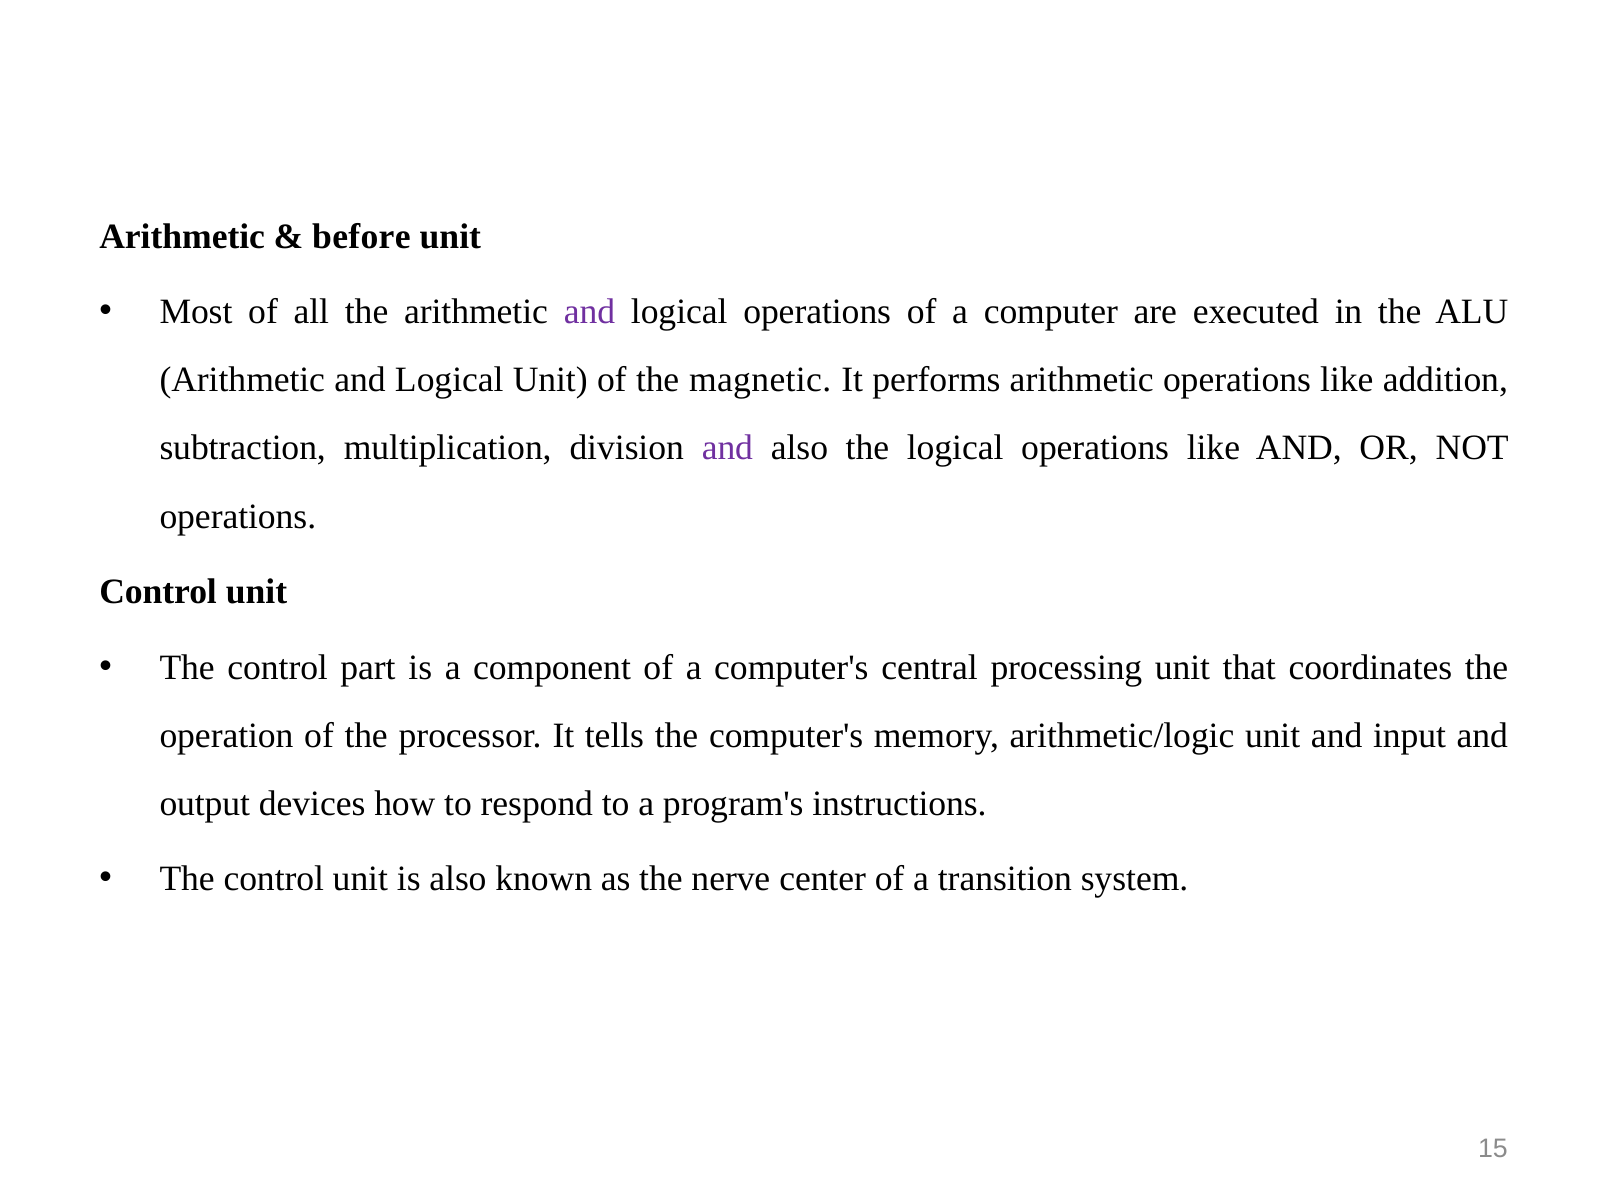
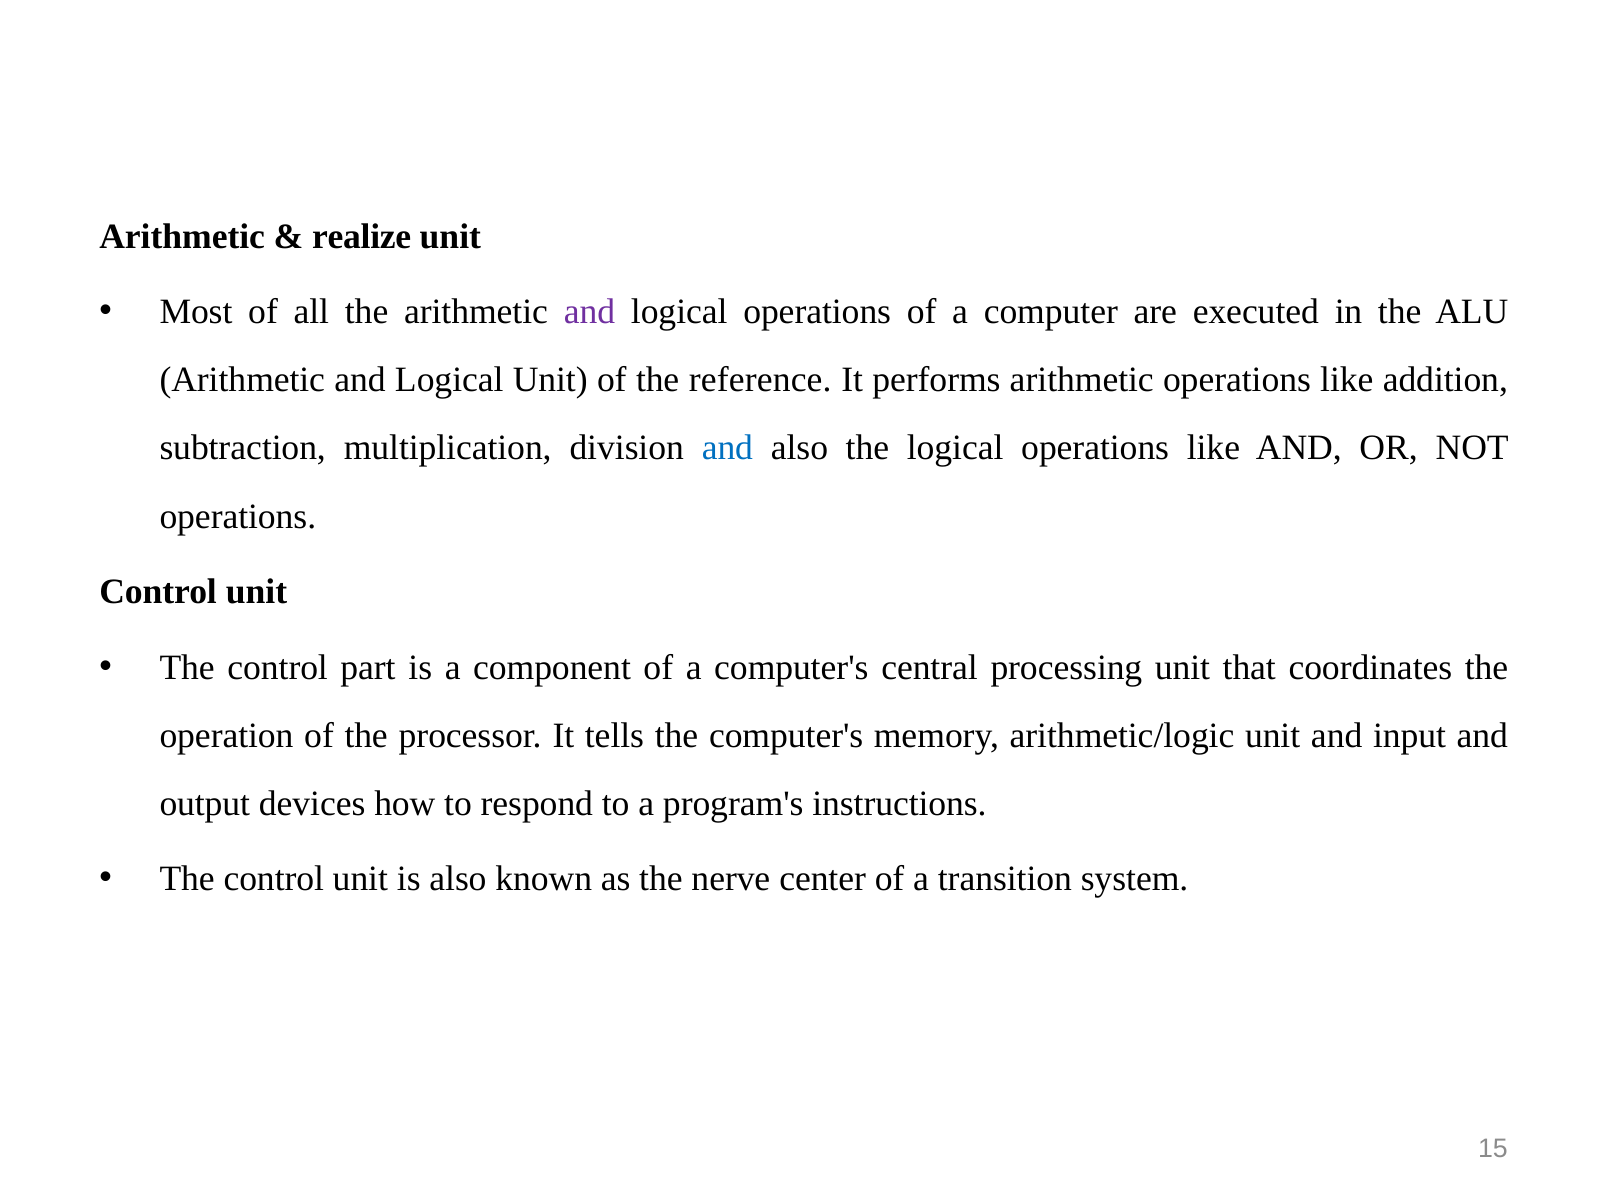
before: before -> realize
magnetic: magnetic -> reference
and at (727, 448) colour: purple -> blue
